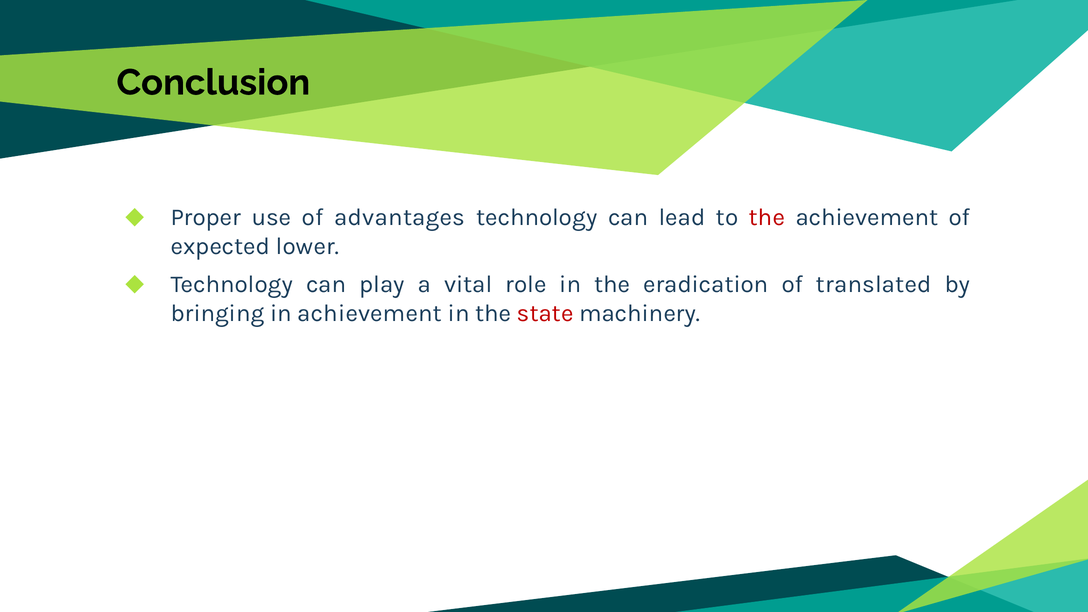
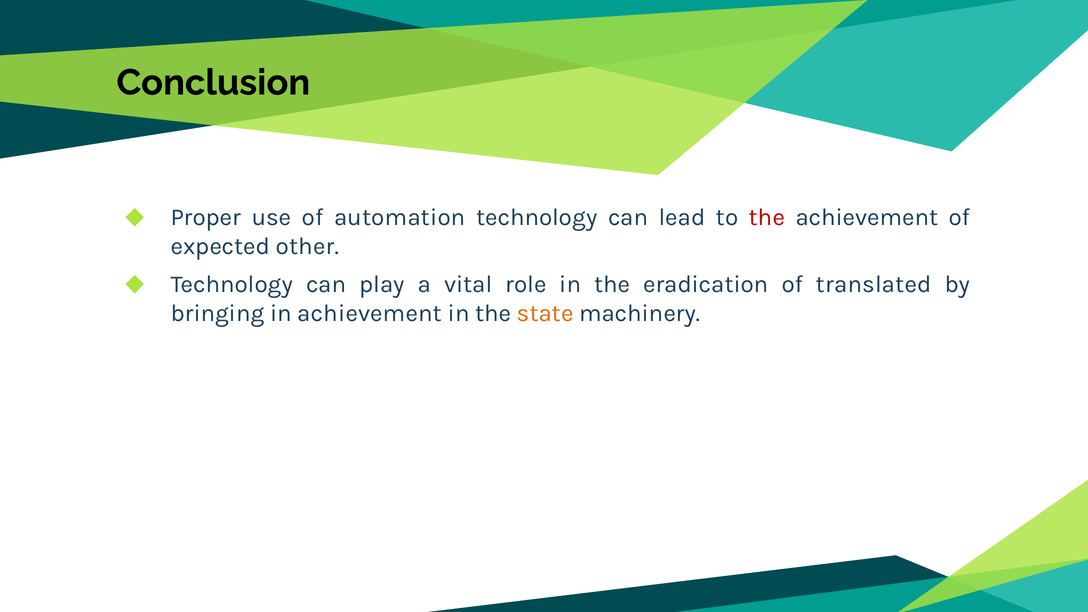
advantages: advantages -> automation
lower: lower -> other
state colour: red -> orange
